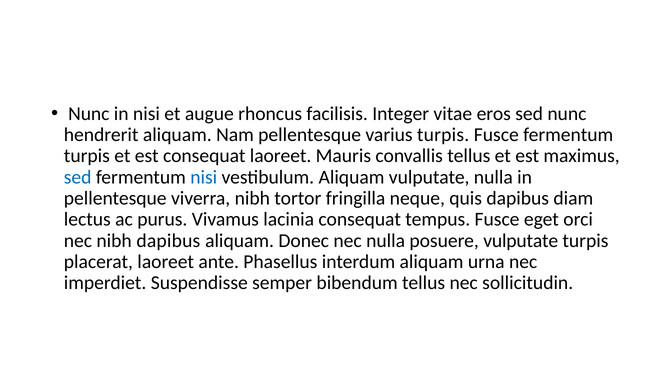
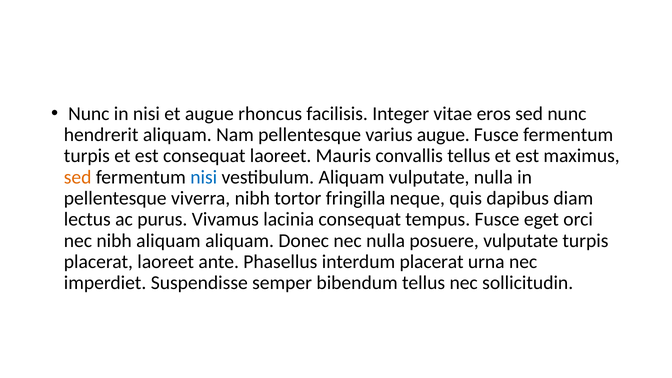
varius turpis: turpis -> augue
sed at (78, 177) colour: blue -> orange
nibh dapibus: dapibus -> aliquam
interdum aliquam: aliquam -> placerat
